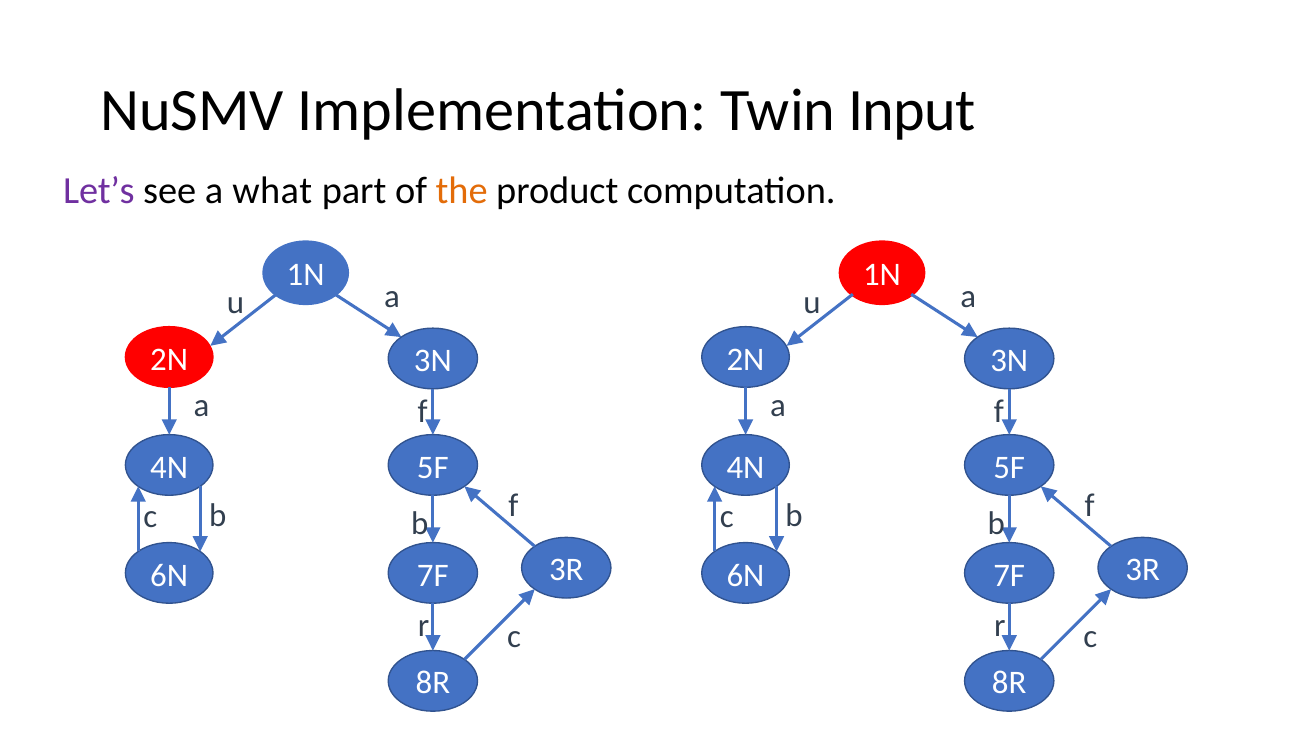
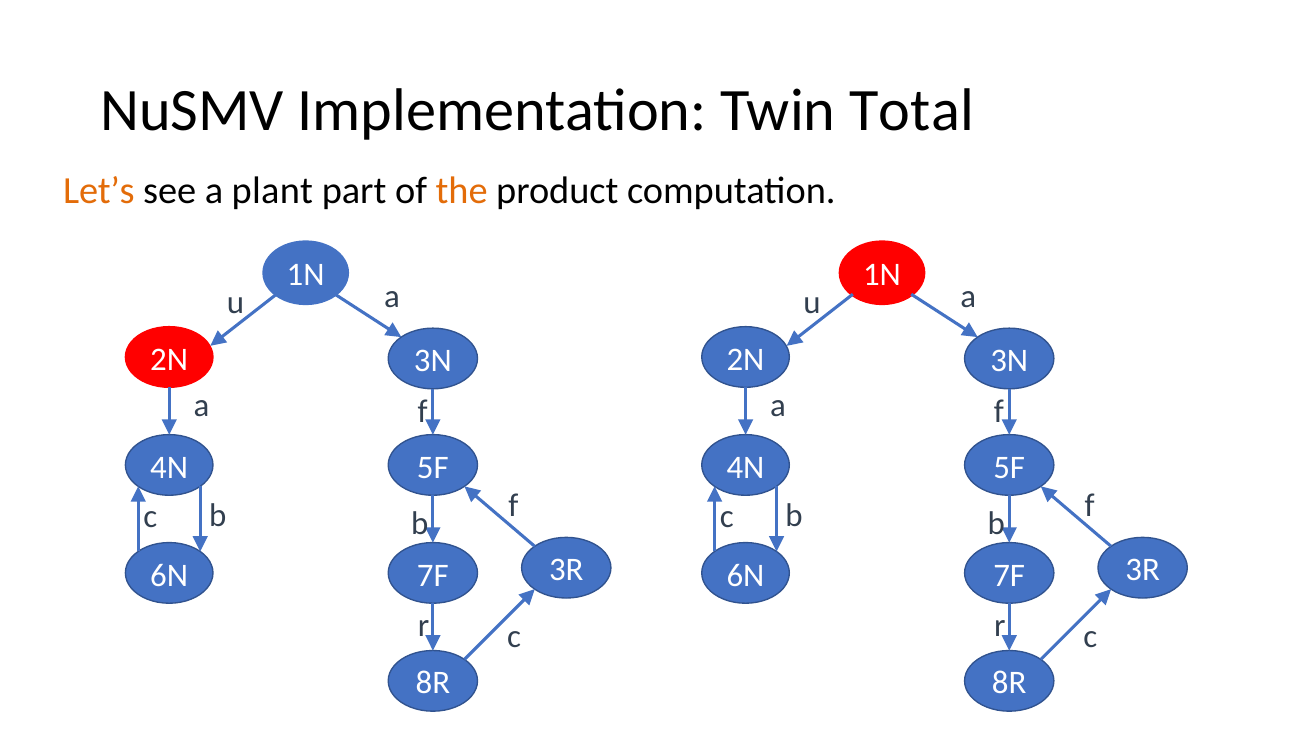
Input: Input -> Total
Let’s colour: purple -> orange
what: what -> plant
